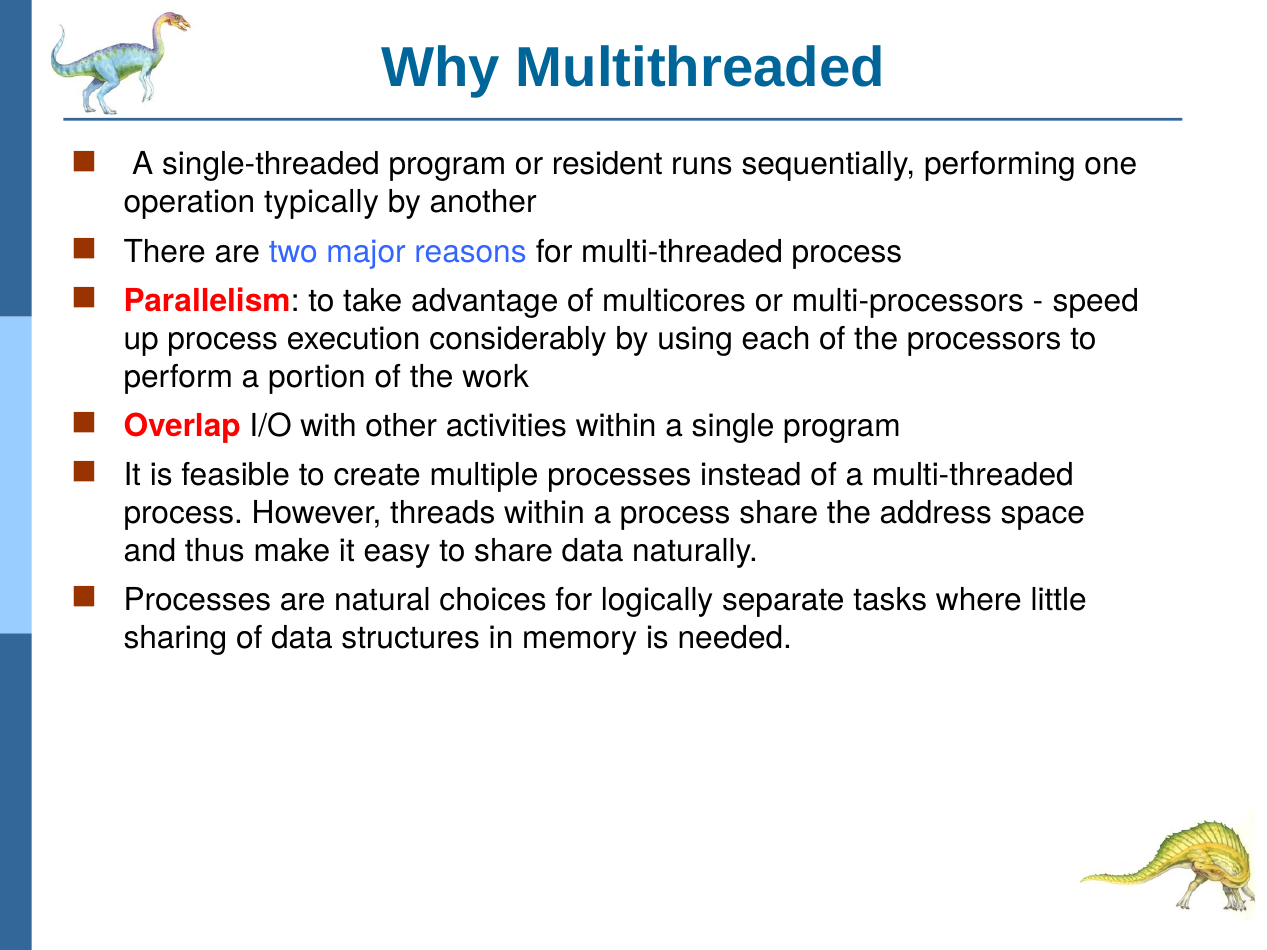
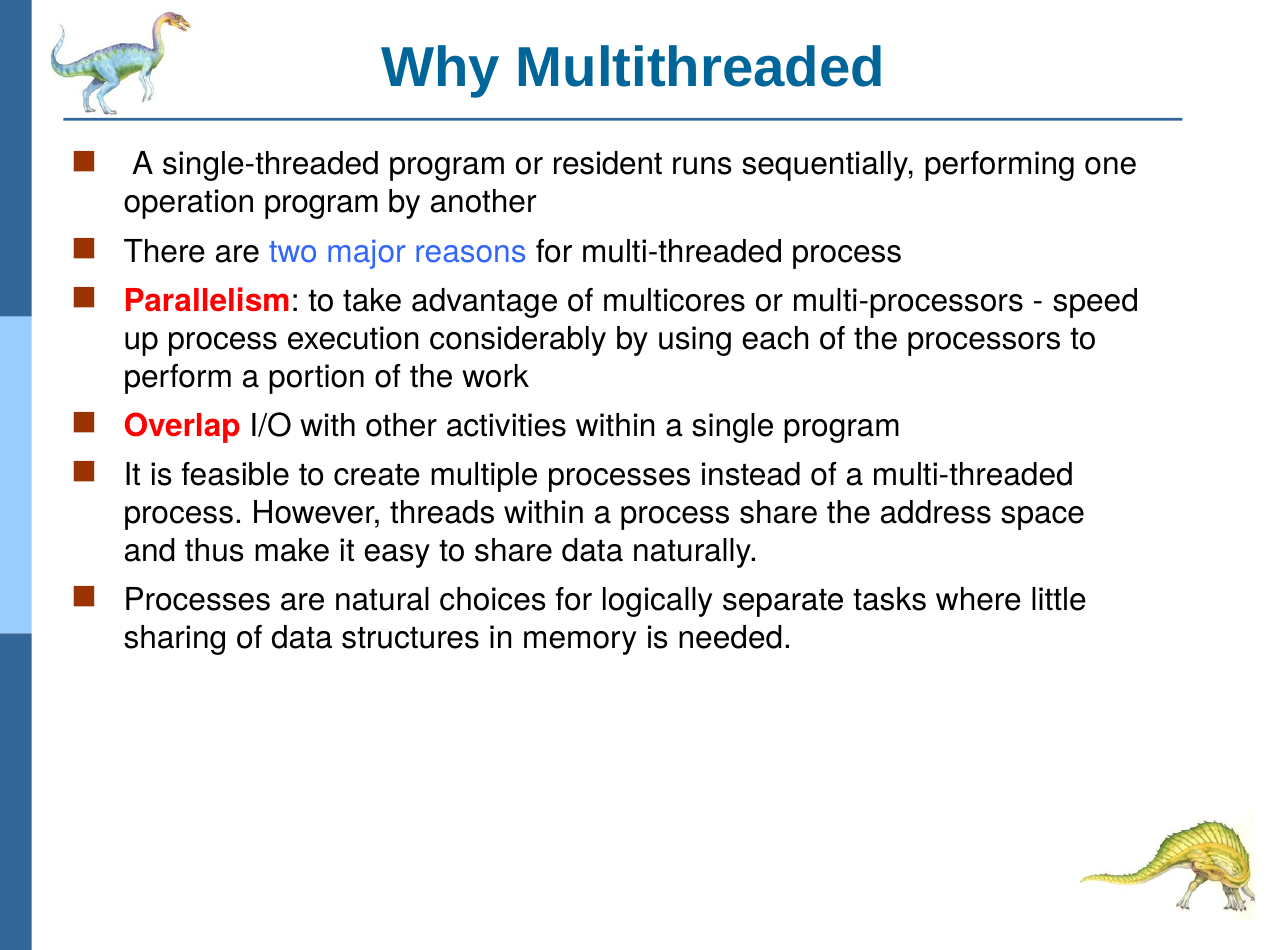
operation typically: typically -> program
